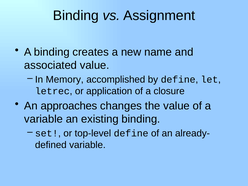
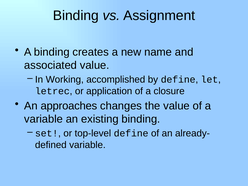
Memory: Memory -> Working
